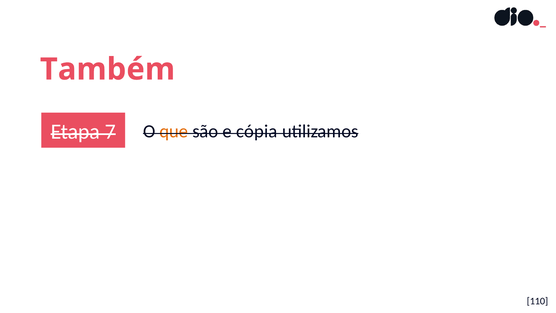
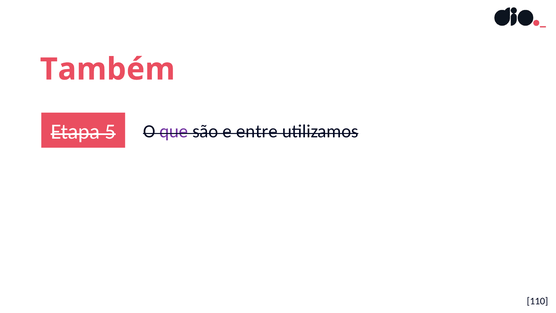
7: 7 -> 5
que colour: orange -> purple
cópia: cópia -> entre
